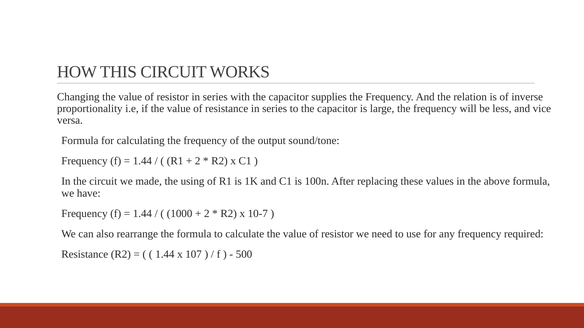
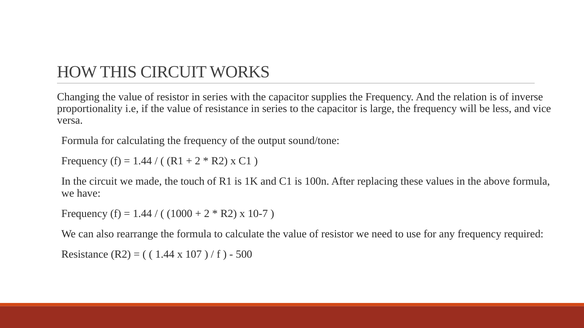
using: using -> touch
